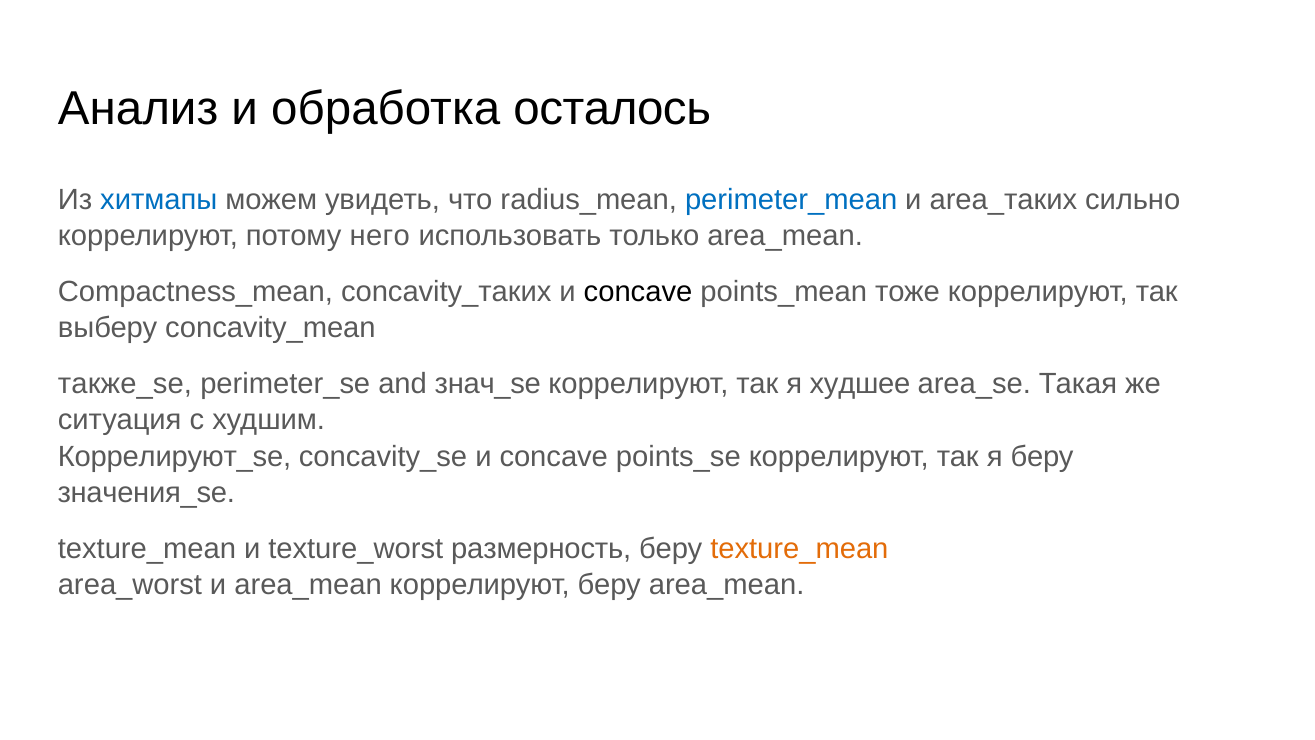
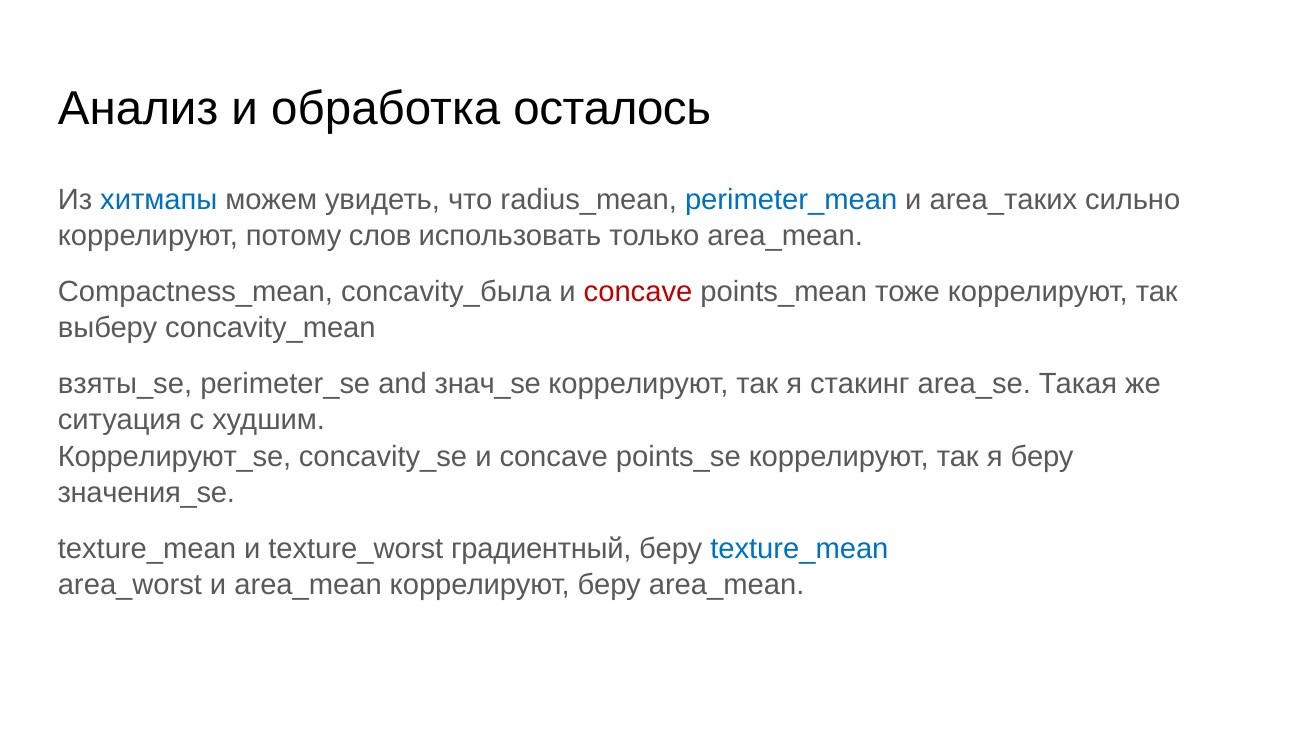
него: него -> слов
concavity_таких: concavity_таких -> concavity_была
concave at (638, 292) colour: black -> red
также_se: также_se -> взяты_se
худшее: худшее -> стакинг
размерность: размерность -> градиентный
texture_mean at (799, 549) colour: orange -> blue
